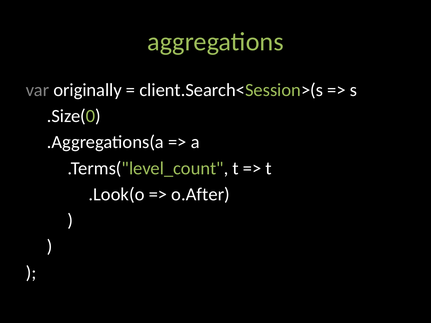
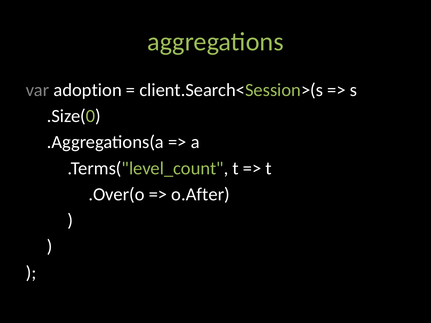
originally: originally -> adoption
.Look(o: .Look(o -> .Over(o
